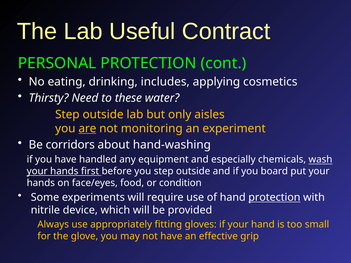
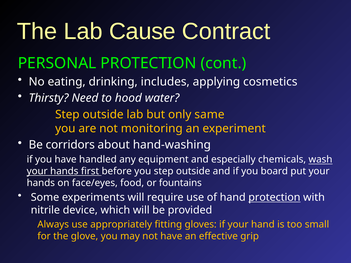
Useful: Useful -> Cause
these: these -> hood
aisles: aisles -> same
are underline: present -> none
condition: condition -> fountains
